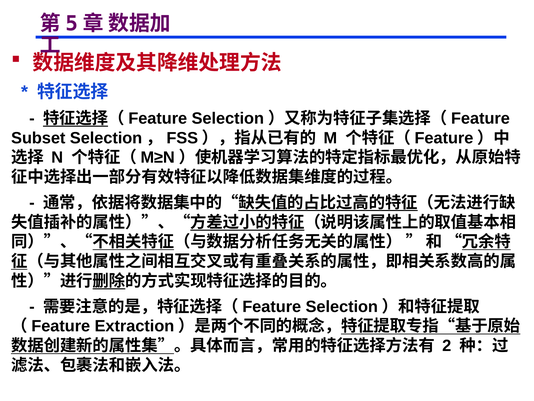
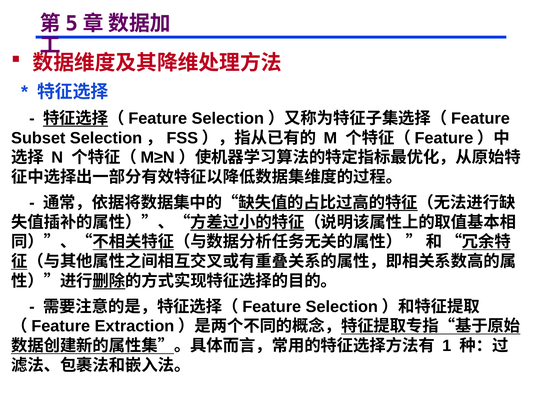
2: 2 -> 1
